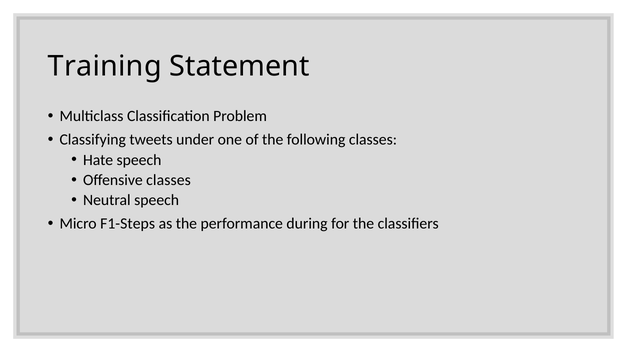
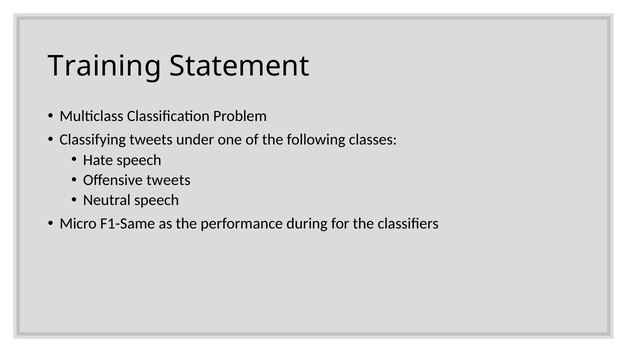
Offensive classes: classes -> tweets
F1-Steps: F1-Steps -> F1-Same
